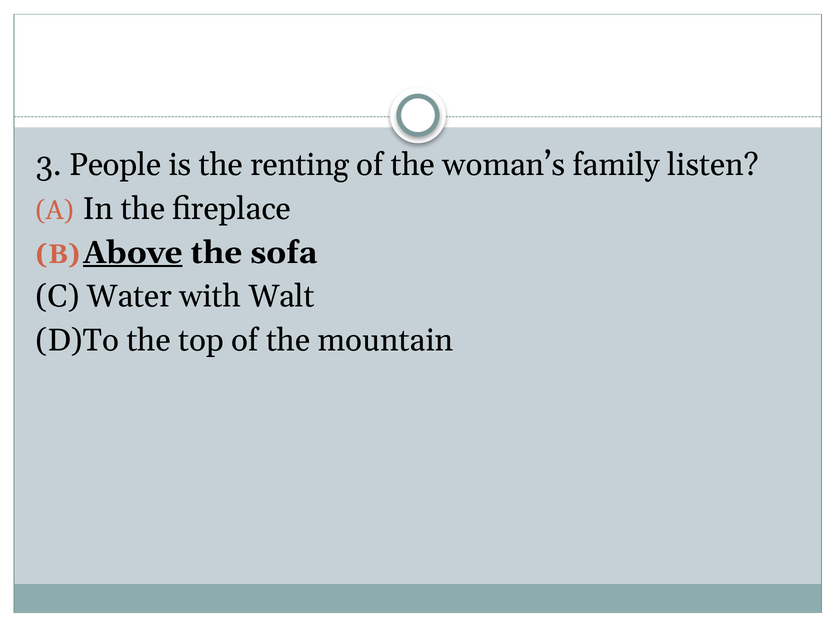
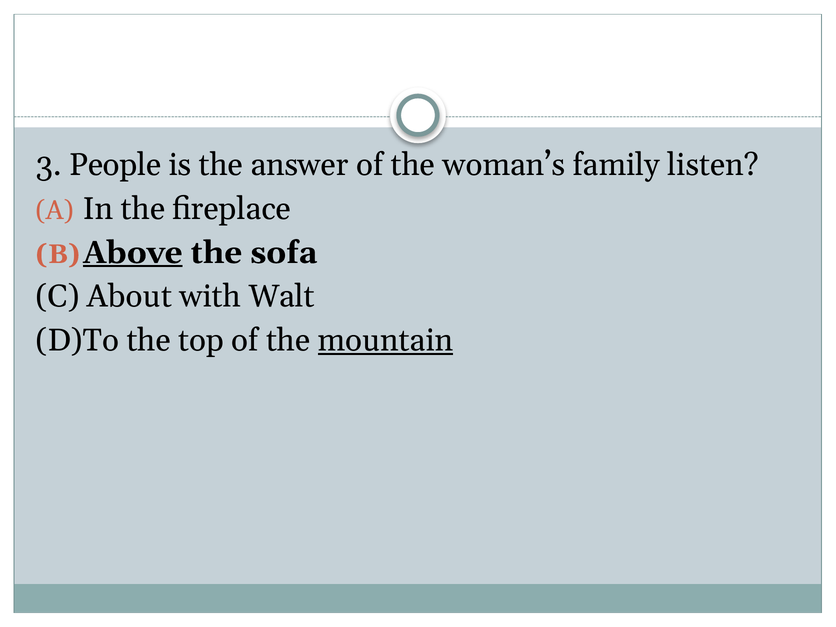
renting: renting -> answer
Water: Water -> About
mountain underline: none -> present
